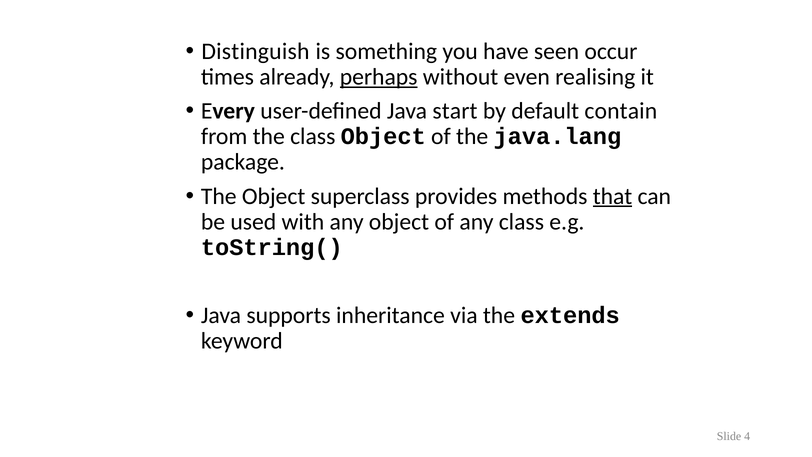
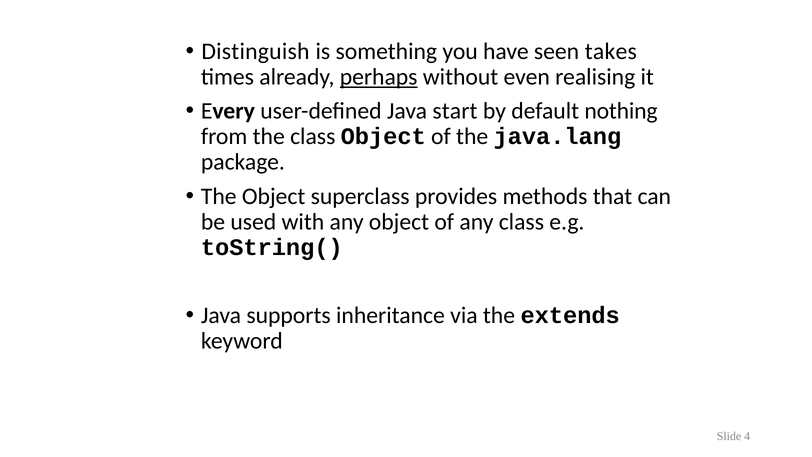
occur: occur -> takes
contain: contain -> nothing
that underline: present -> none
